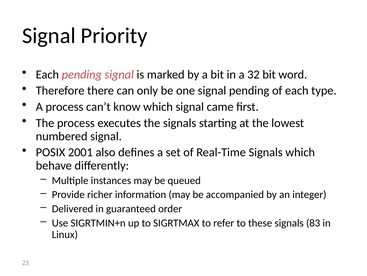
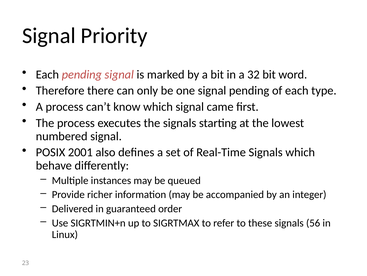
83: 83 -> 56
